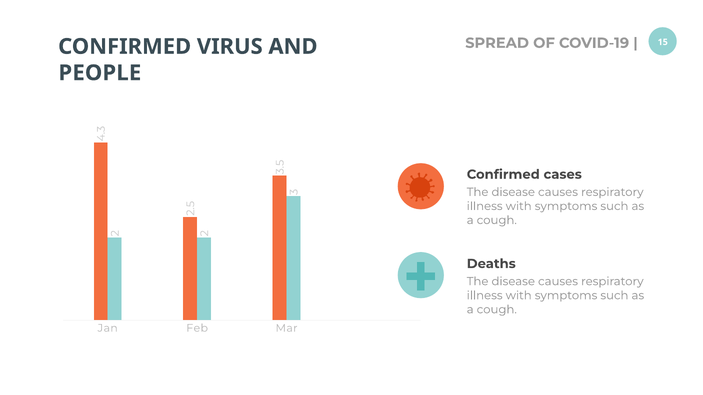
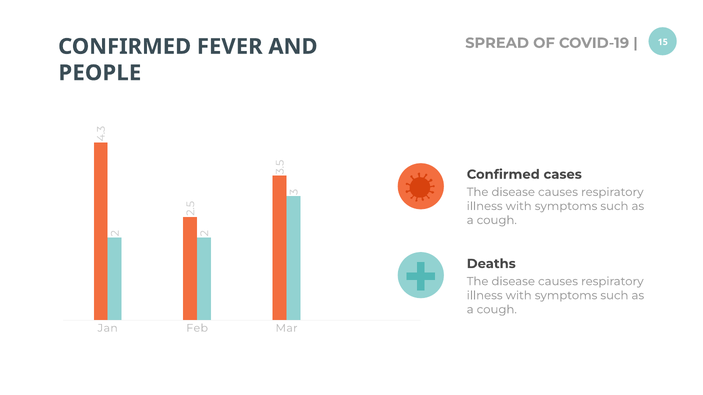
VIRUS: VIRUS -> FEVER
